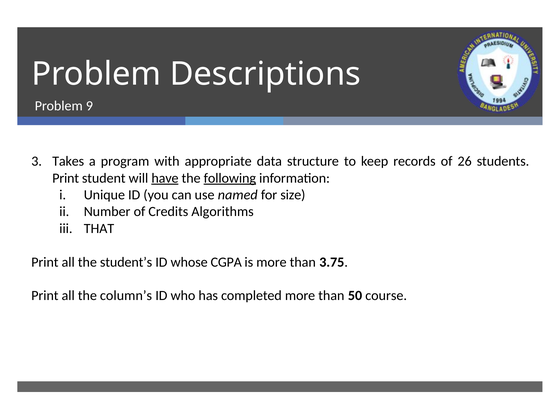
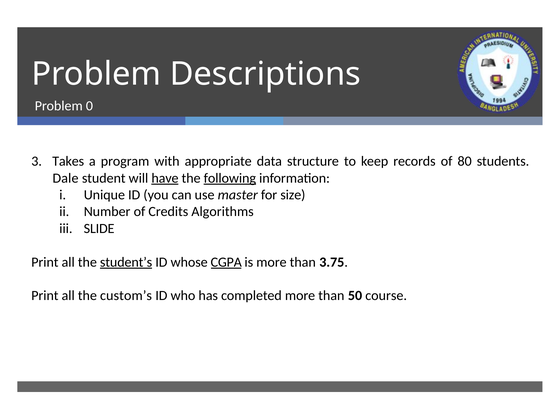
9: 9 -> 0
26: 26 -> 80
Print at (66, 178): Print -> Dale
named: named -> master
THAT: THAT -> SLIDE
student’s underline: none -> present
CGPA underline: none -> present
column’s: column’s -> custom’s
